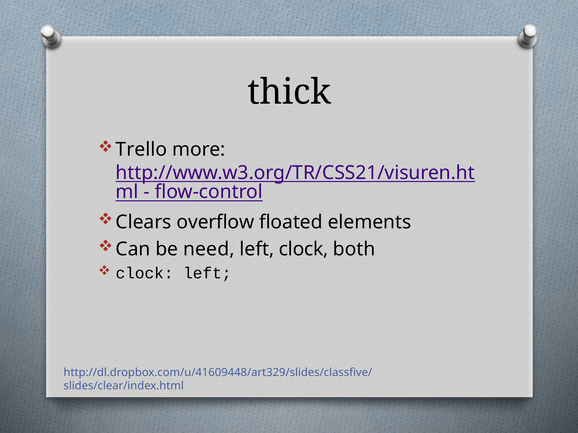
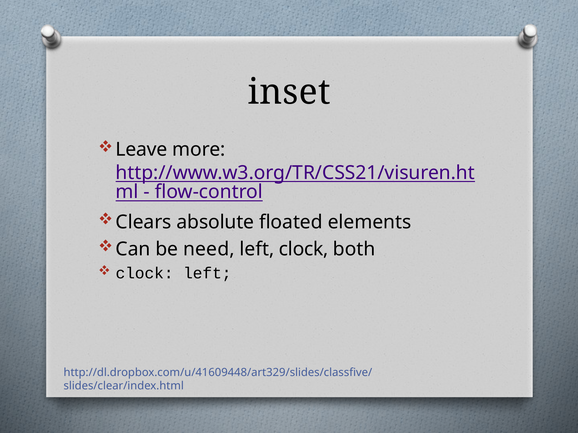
thick: thick -> inset
Trello: Trello -> Leave
overflow: overflow -> absolute
